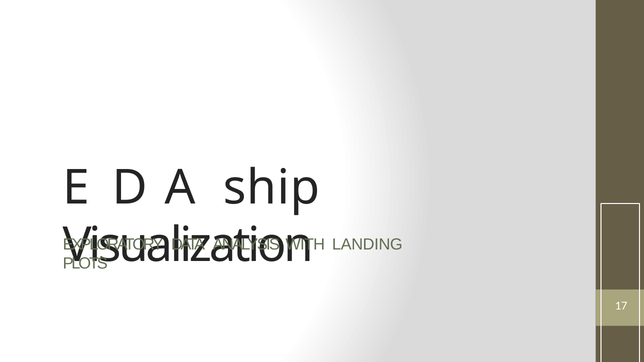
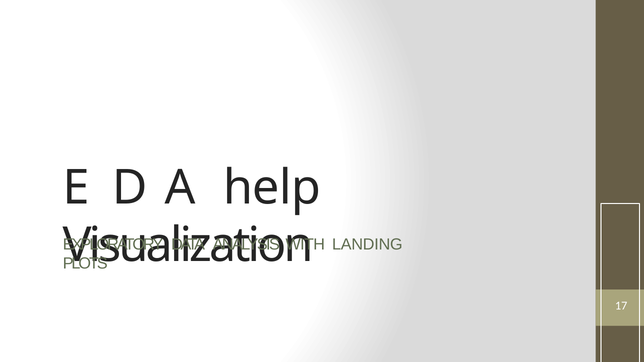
ship: ship -> help
